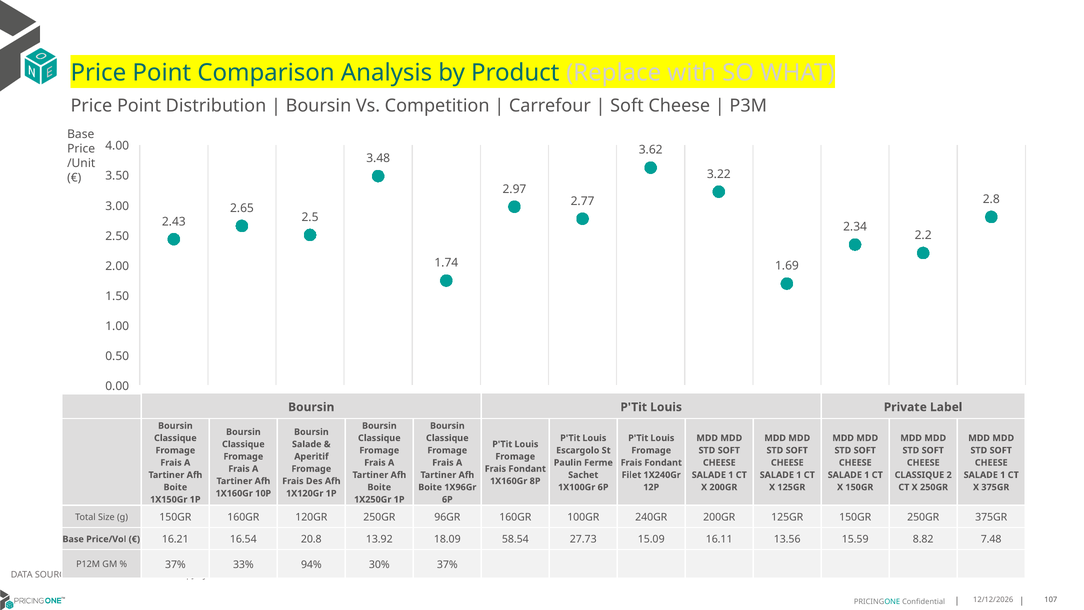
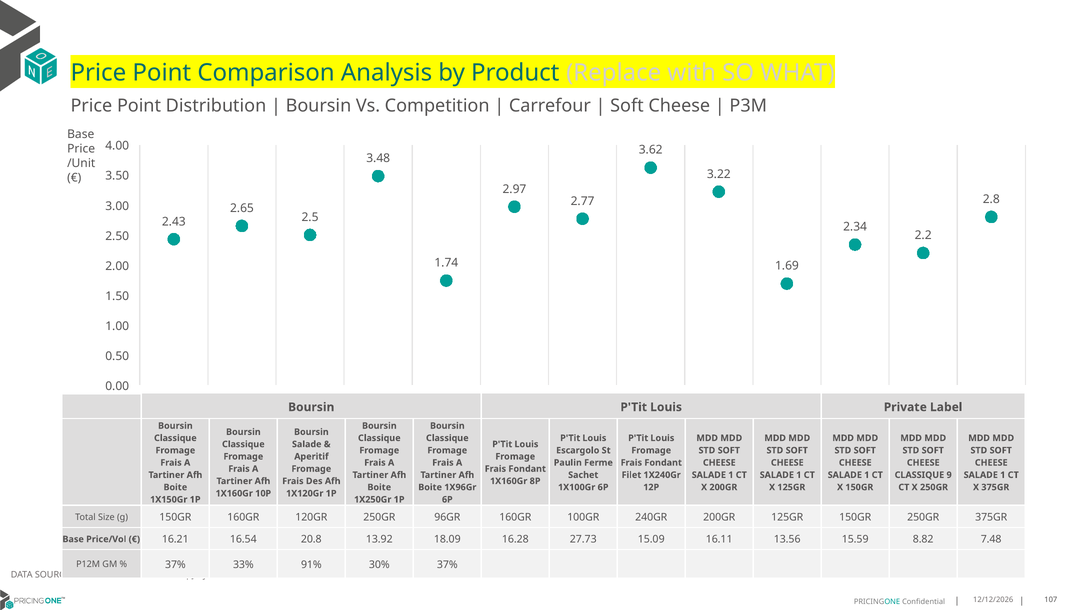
2: 2 -> 9
58.54: 58.54 -> 16.28
94%: 94% -> 91%
